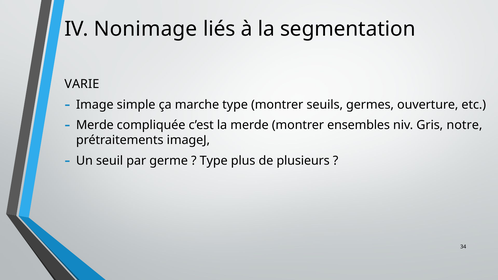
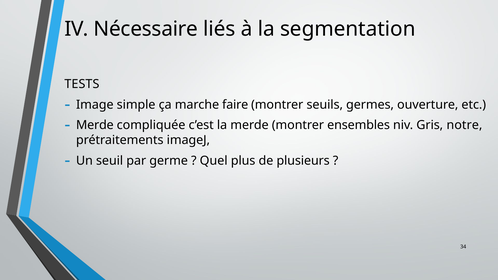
Nonimage: Nonimage -> Nécessaire
VARIE: VARIE -> TESTS
marche type: type -> faire
Type at (214, 161): Type -> Quel
